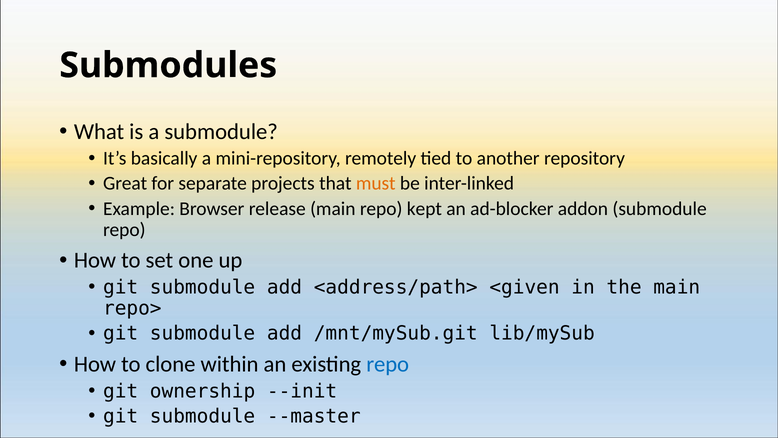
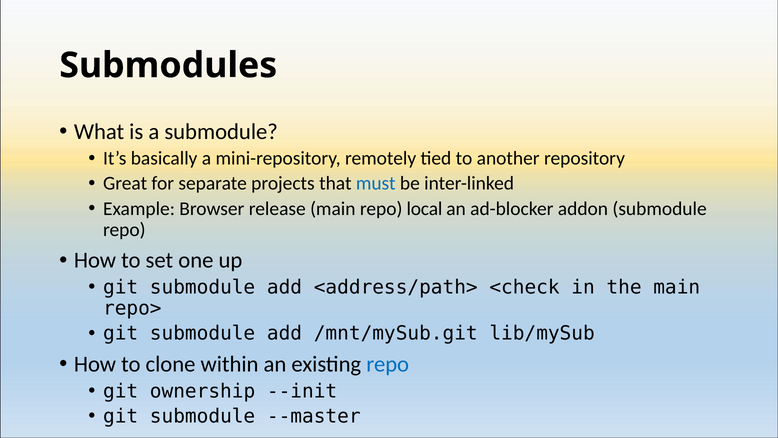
must colour: orange -> blue
kept: kept -> local
<given: <given -> <check
